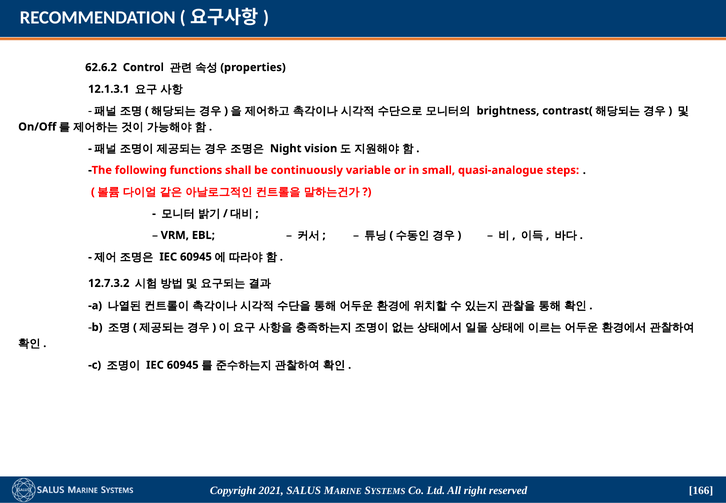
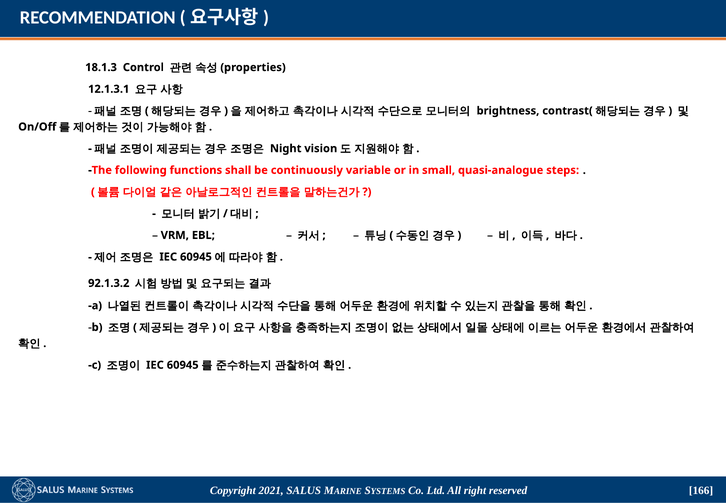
62.6.2: 62.6.2 -> 18.1.3
12.7.3.2: 12.7.3.2 -> 92.1.3.2
